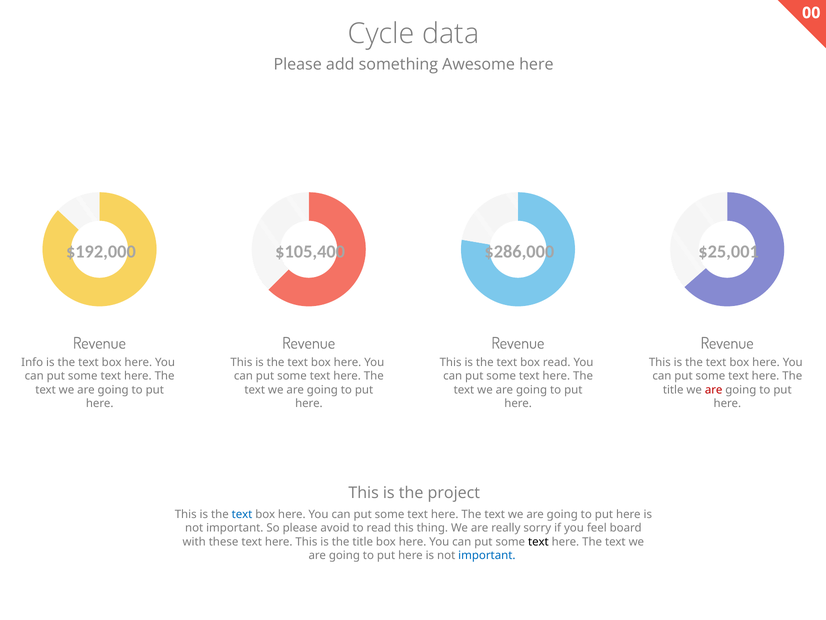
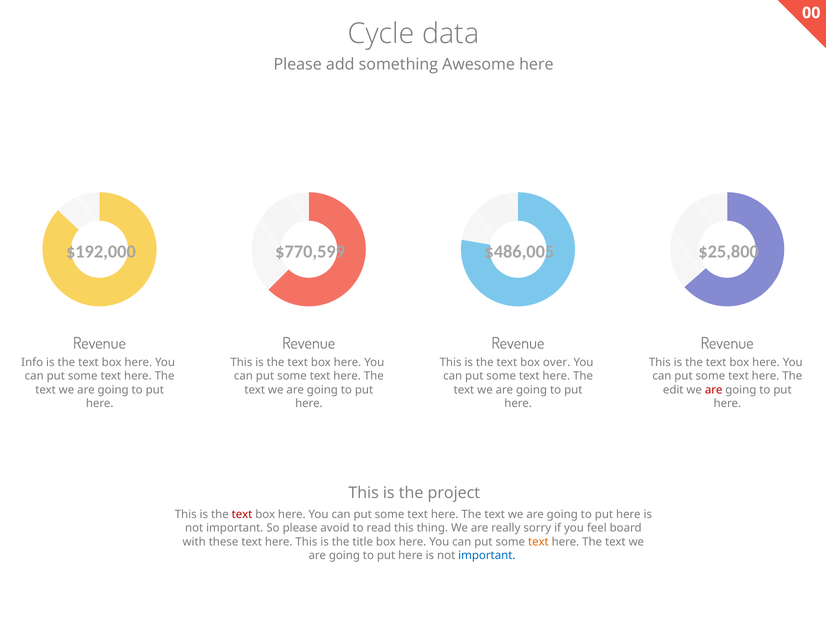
$105,400: $105,400 -> $770,599
$286,000: $286,000 -> $486,005
$25,001: $25,001 -> $25,800
box read: read -> over
title at (673, 390): title -> edit
text at (242, 514) colour: blue -> red
text at (538, 541) colour: black -> orange
